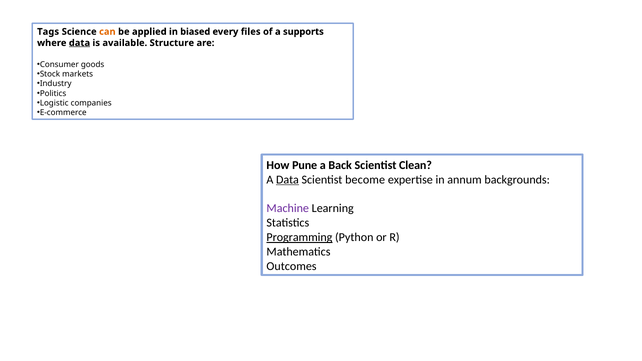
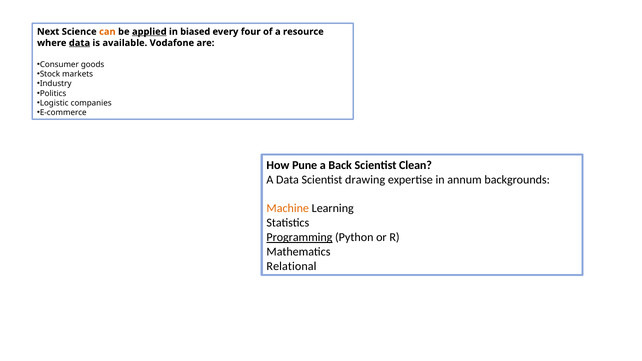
Tags: Tags -> Next
applied underline: none -> present
files: files -> four
supports: supports -> resource
Structure: Structure -> Vodafone
Data at (287, 180) underline: present -> none
become: become -> drawing
Machine colour: purple -> orange
Outcomes: Outcomes -> Relational
